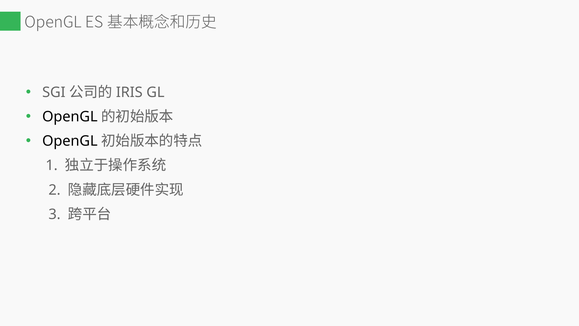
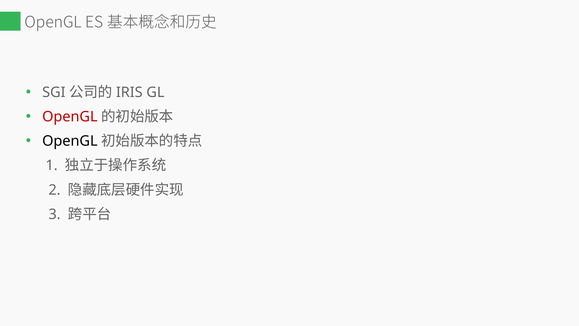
OpenGL at (70, 117) colour: black -> red
